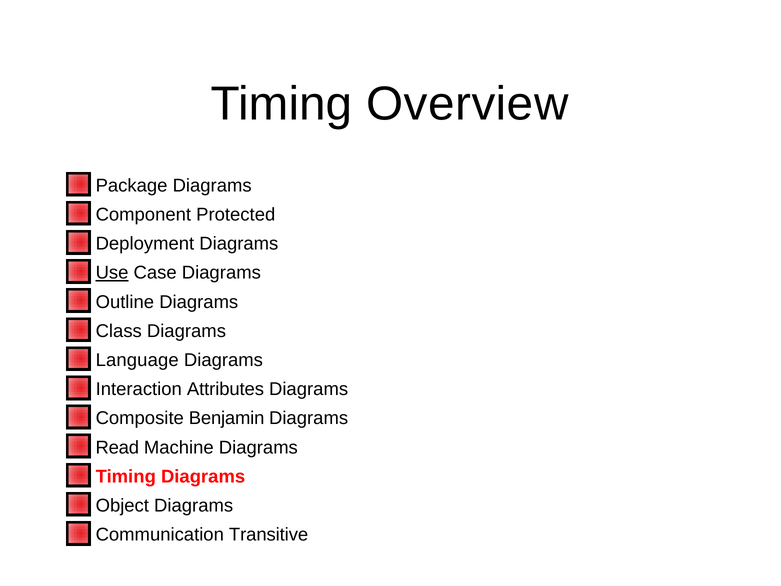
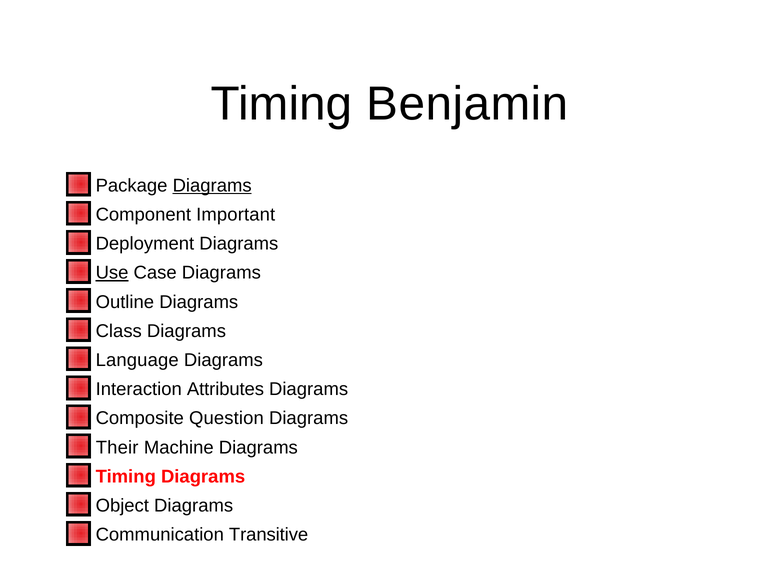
Overview: Overview -> Benjamin
Diagrams at (212, 185) underline: none -> present
Protected: Protected -> Important
Benjamin: Benjamin -> Question
Read: Read -> Their
